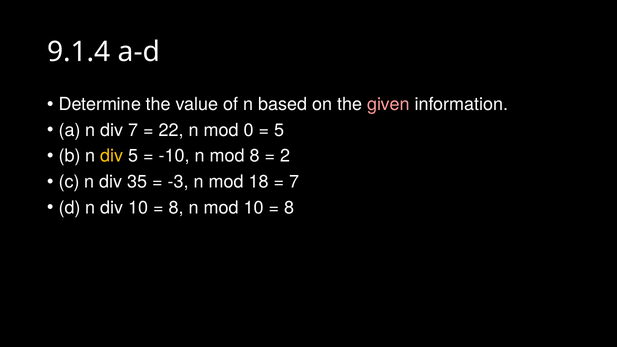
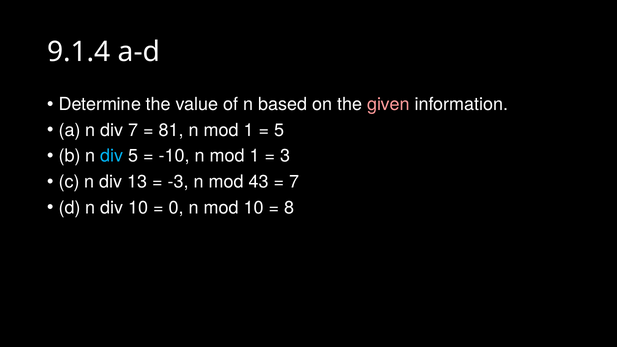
22: 22 -> 81
0 at (249, 130): 0 -> 1
div at (112, 156) colour: yellow -> light blue
-10 n mod 8: 8 -> 1
2: 2 -> 3
35: 35 -> 13
18: 18 -> 43
8 at (176, 208): 8 -> 0
